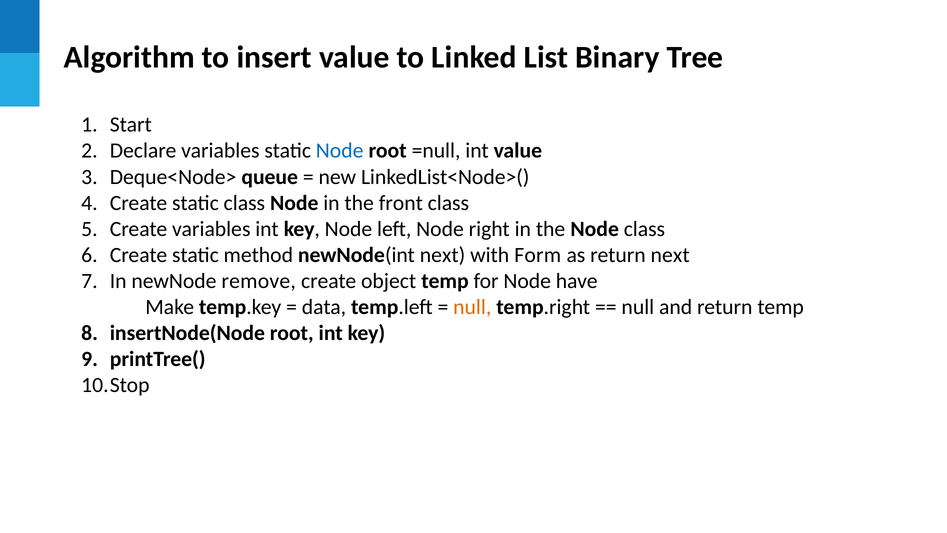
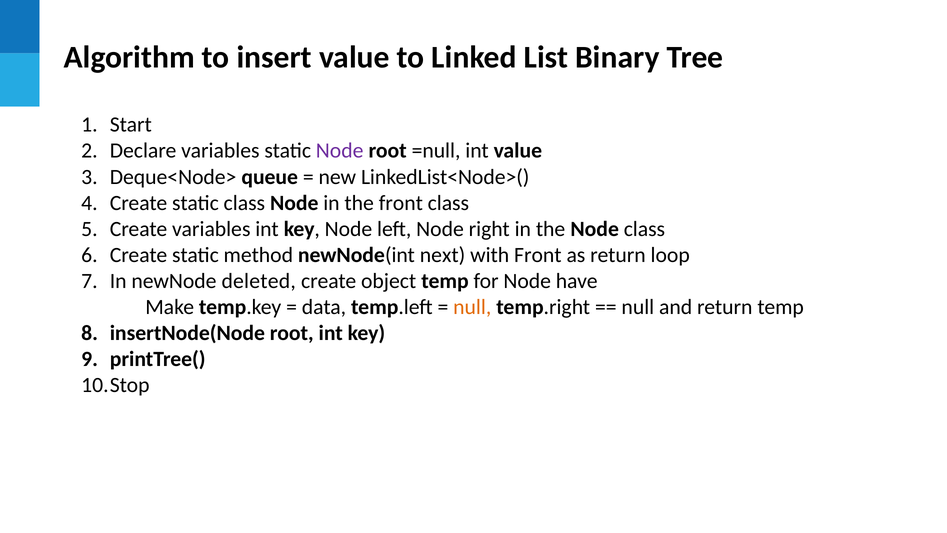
Node at (340, 151) colour: blue -> purple
with Form: Form -> Front
return next: next -> loop
remove: remove -> deleted
